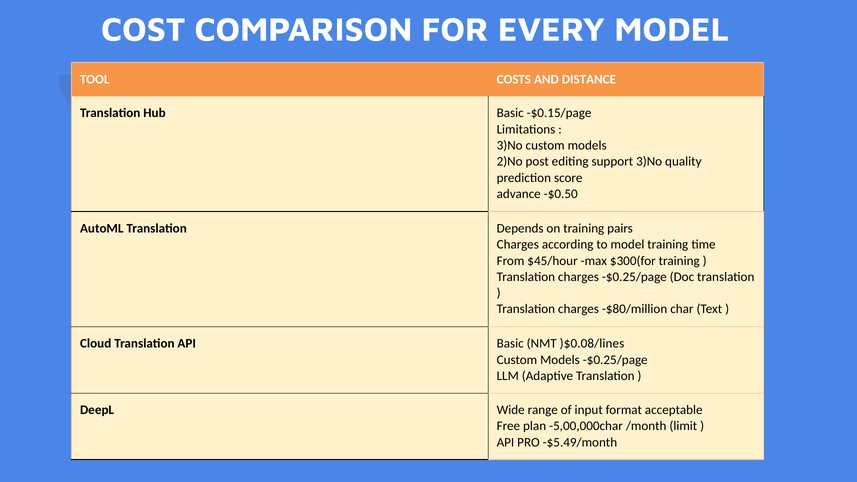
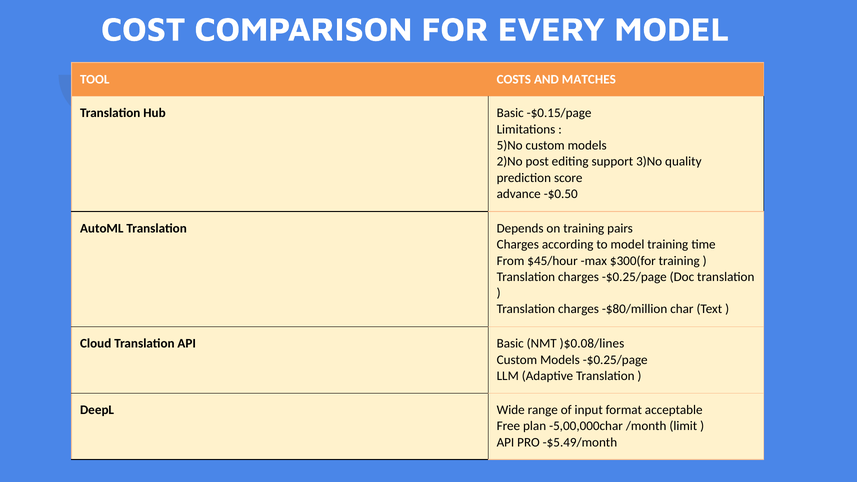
DISTANCE: DISTANCE -> MATCHES
3)No at (510, 145): 3)No -> 5)No
